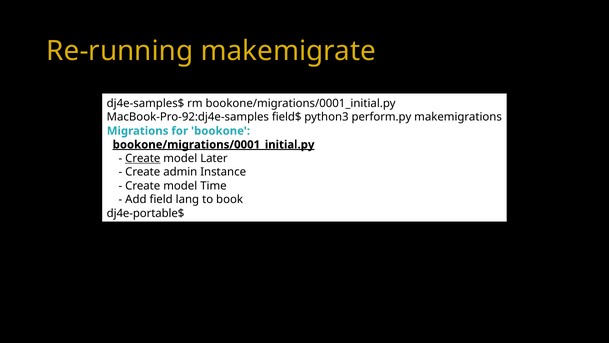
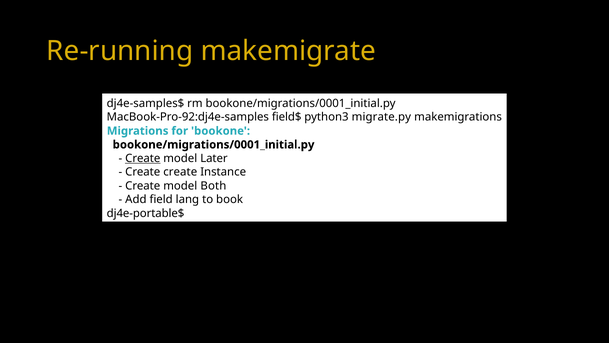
perform.py: perform.py -> migrate.py
bookone/migrations/0001_initial.py at (214, 144) underline: present -> none
Create admin: admin -> create
Time: Time -> Both
